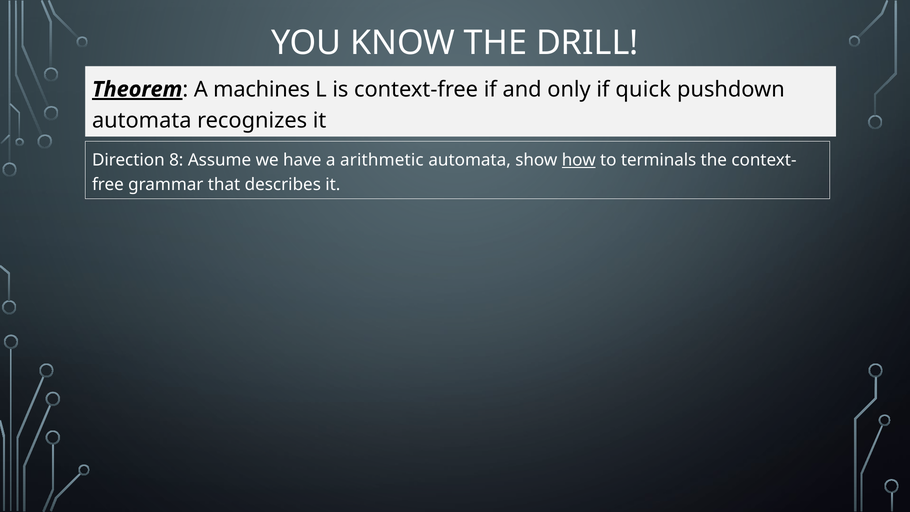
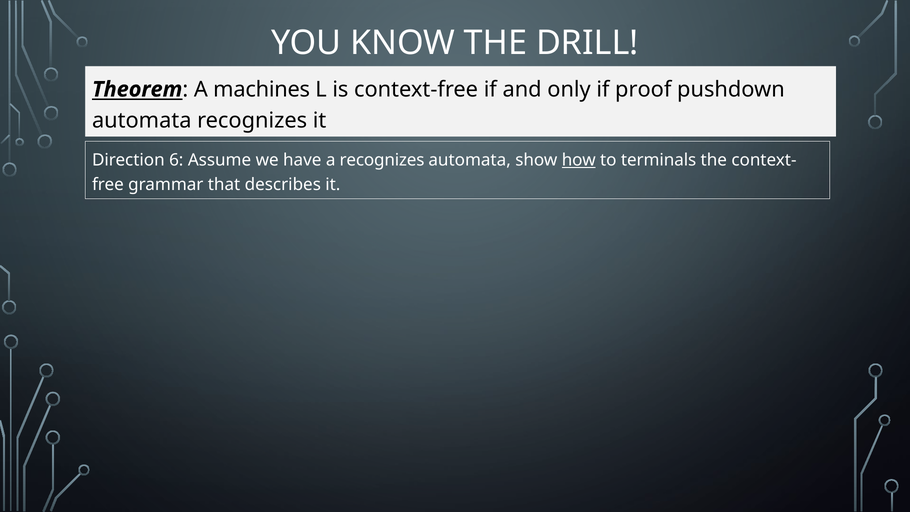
Theorem underline: present -> none
quick: quick -> proof
8: 8 -> 6
a arithmetic: arithmetic -> recognizes
